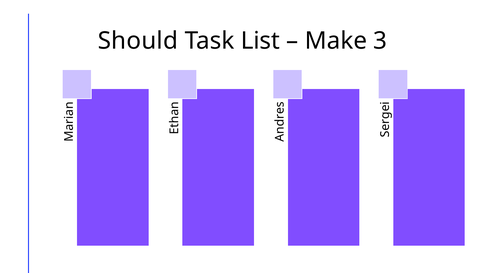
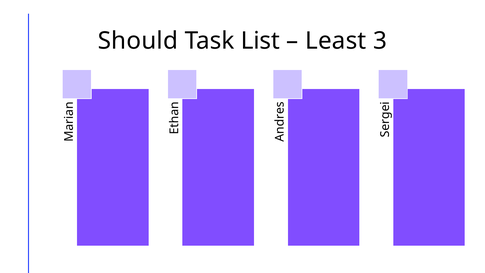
Make: Make -> Least
